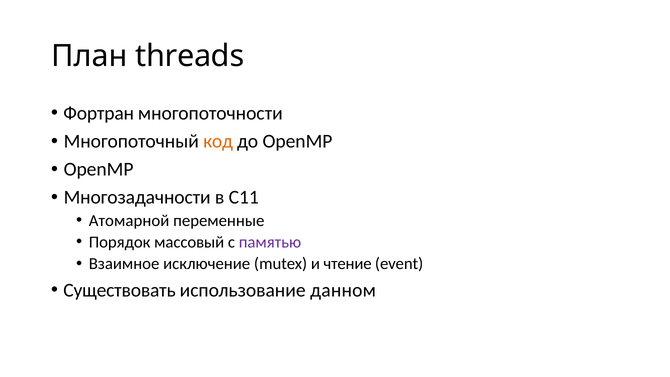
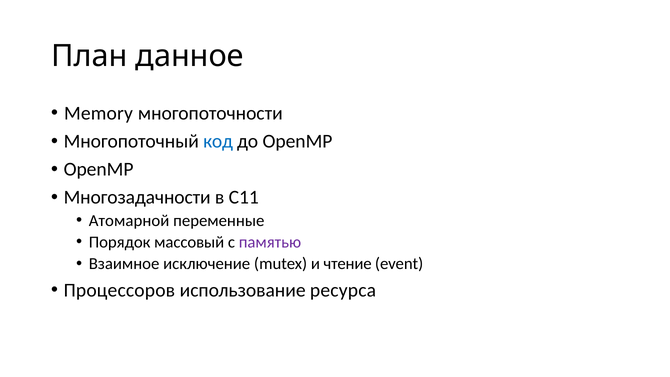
threads: threads -> данное
Фортран: Фортран -> Memory
код colour: orange -> blue
Существовать: Существовать -> Процессоров
данном: данном -> ресурса
